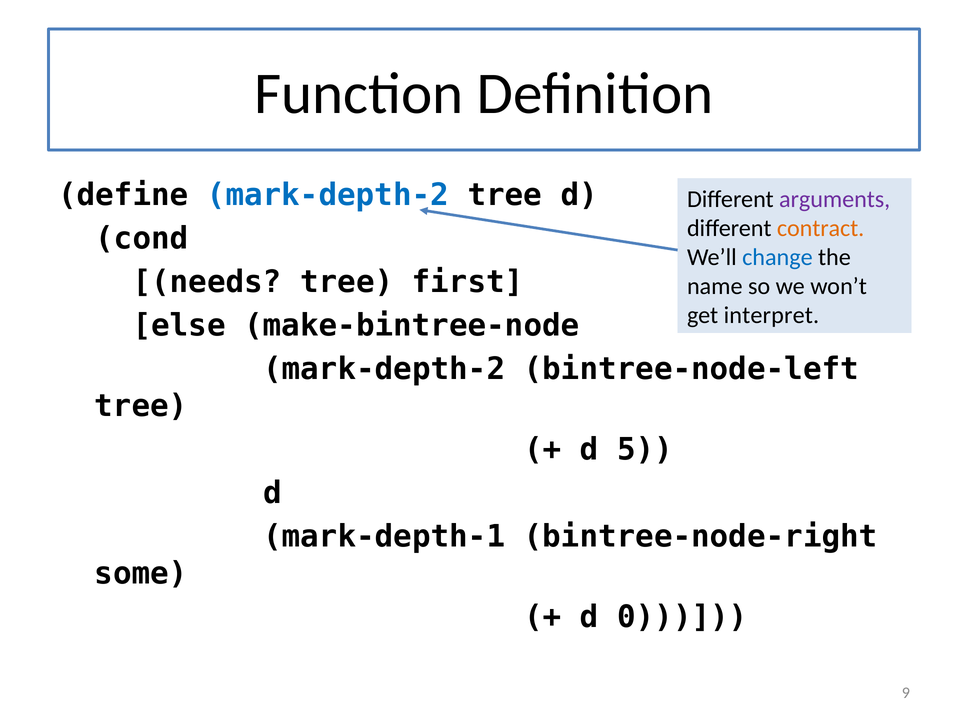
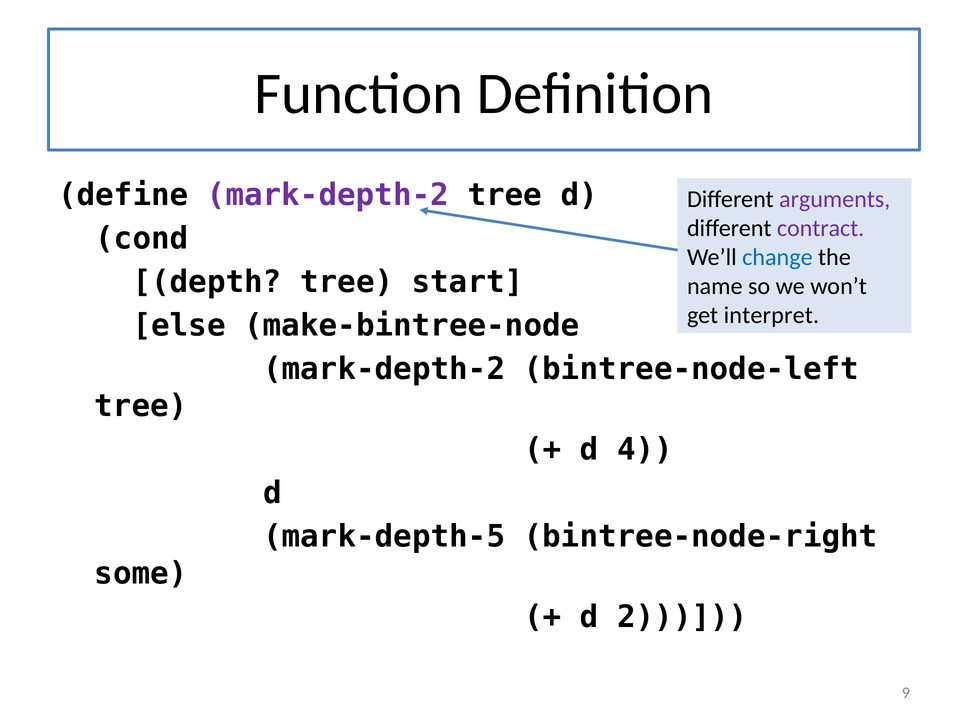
mark-depth-2 at (328, 195) colour: blue -> purple
contract colour: orange -> purple
needs: needs -> depth
first: first -> start
5: 5 -> 4
mark-depth-1: mark-depth-1 -> mark-depth-5
0: 0 -> 2
